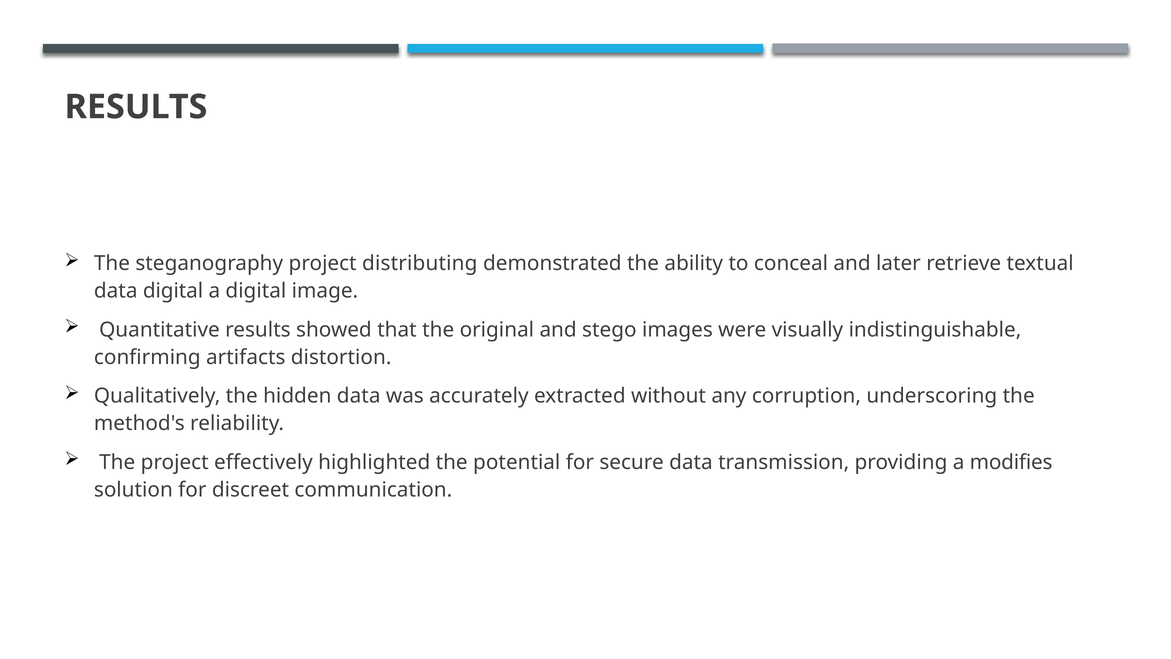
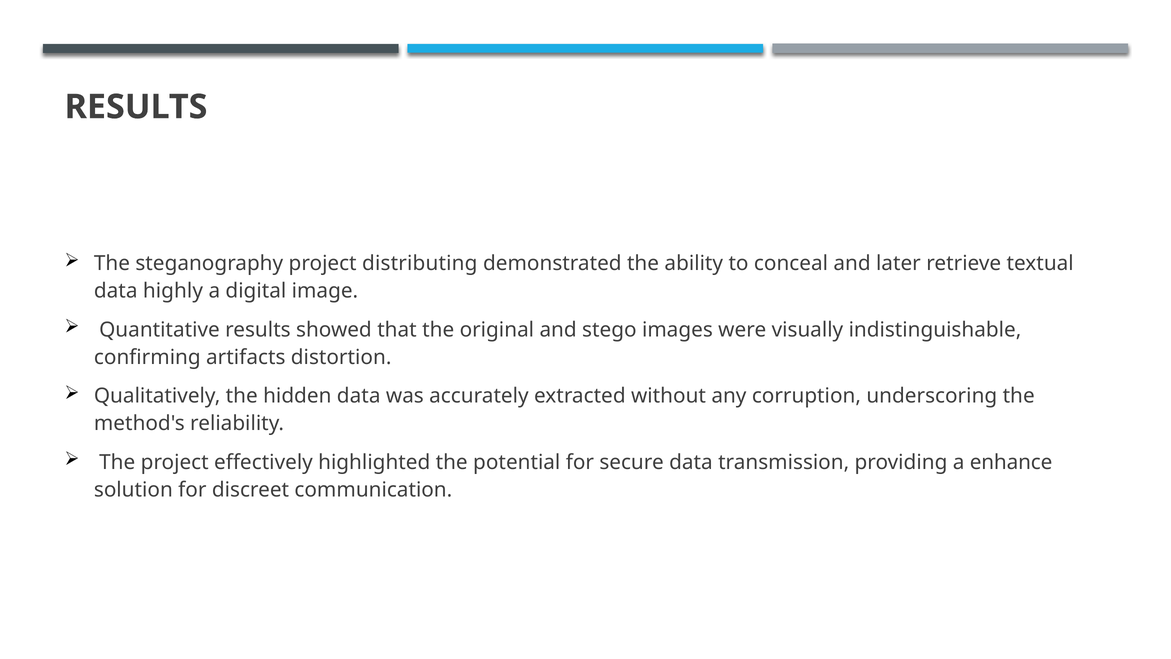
data digital: digital -> highly
modifies: modifies -> enhance
